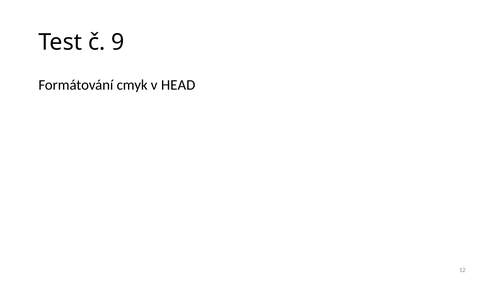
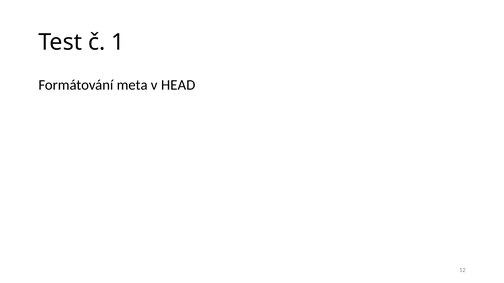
9: 9 -> 1
cmyk: cmyk -> meta
